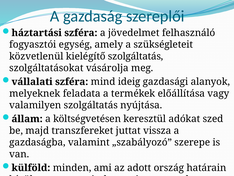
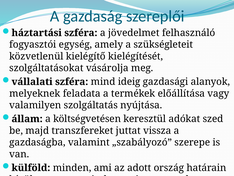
kielégítő szolgáltatás: szolgáltatás -> kielégítését
